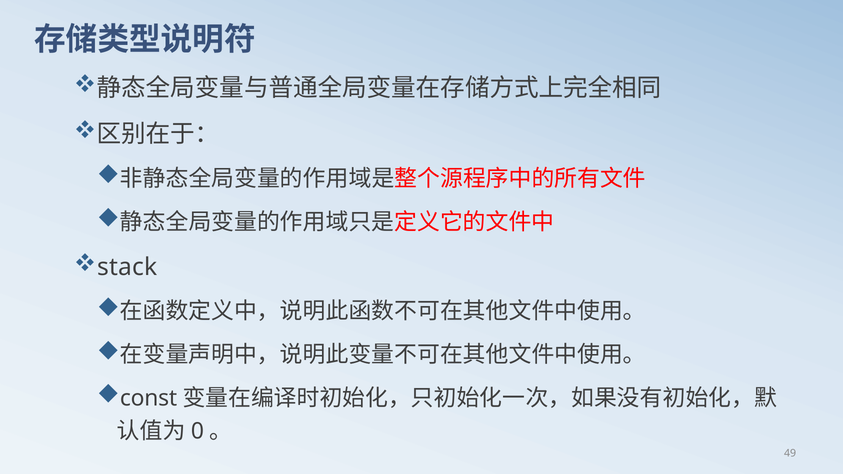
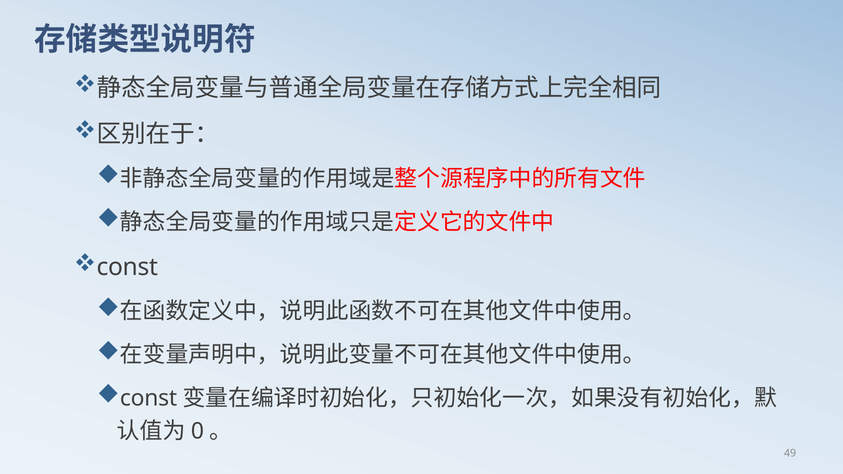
stack at (127, 267): stack -> const
